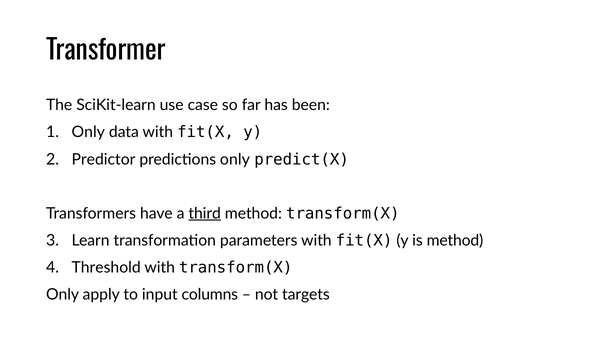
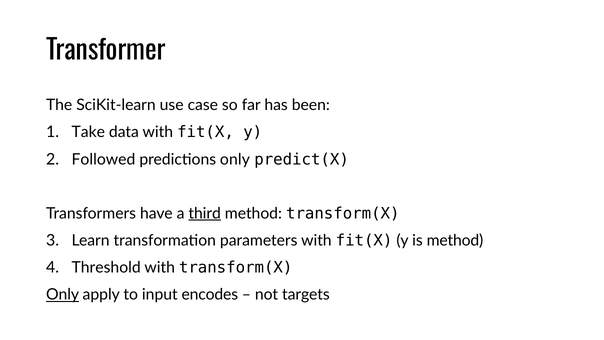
Only at (88, 132): Only -> Take
Predictor: Predictor -> Followed
Only at (63, 294) underline: none -> present
columns: columns -> encodes
